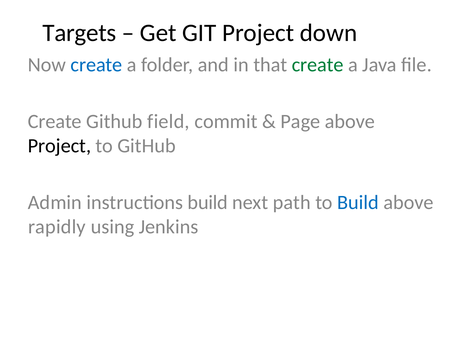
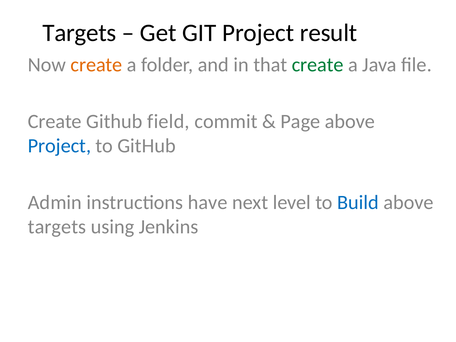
down: down -> result
create at (97, 65) colour: blue -> orange
Project at (59, 146) colour: black -> blue
instructions build: build -> have
path: path -> level
rapidly at (57, 227): rapidly -> targets
